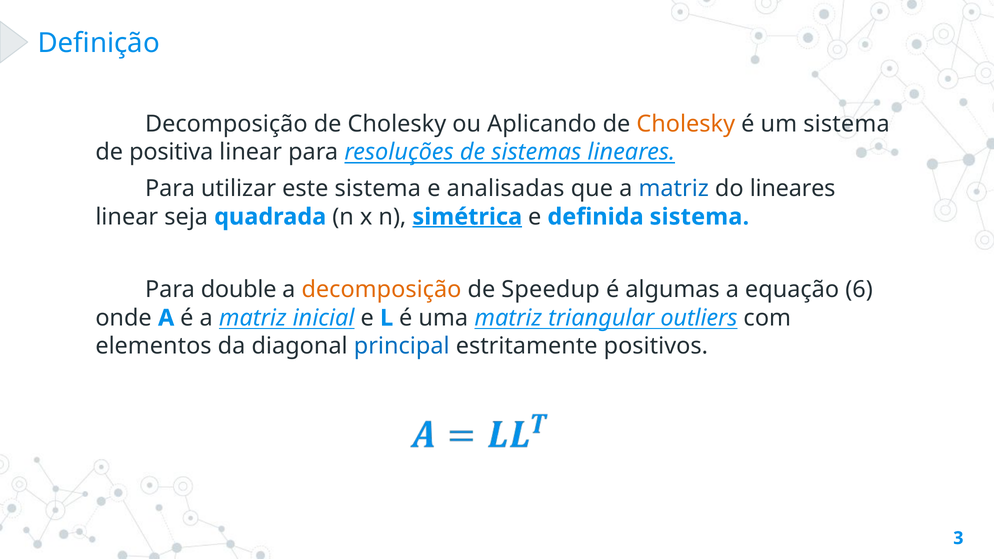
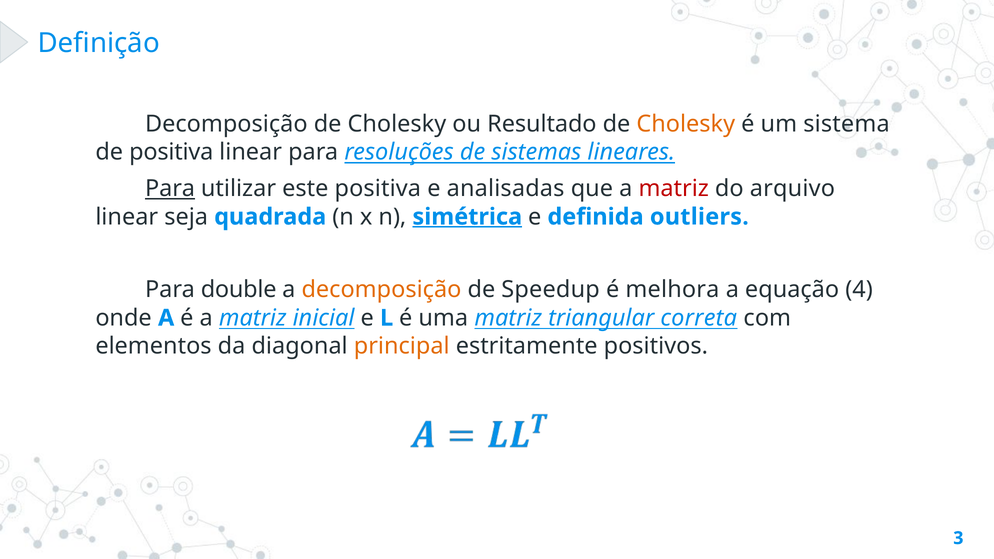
Aplicando: Aplicando -> Resultado
Para at (170, 189) underline: none -> present
este sistema: sistema -> positiva
matriz at (674, 189) colour: blue -> red
do lineares: lineares -> arquivo
definida sistema: sistema -> outliers
algumas: algumas -> melhora
6: 6 -> 4
outliers: outliers -> correta
principal colour: blue -> orange
